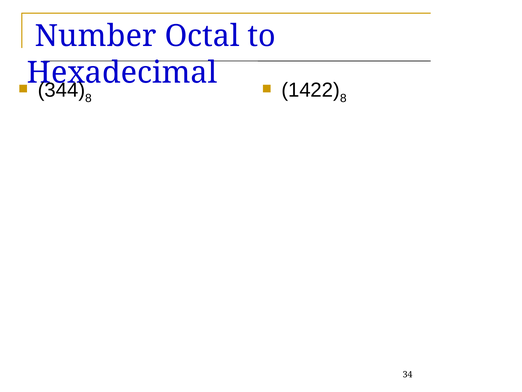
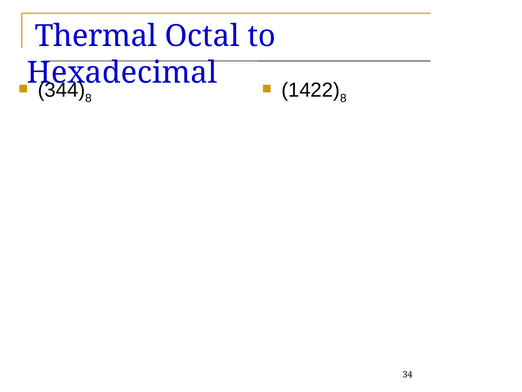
Number: Number -> Thermal
